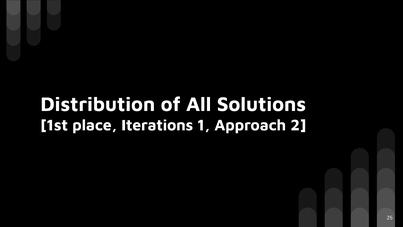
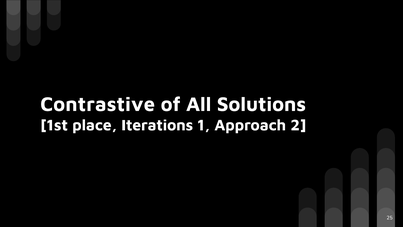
Distribution: Distribution -> Contrastive
